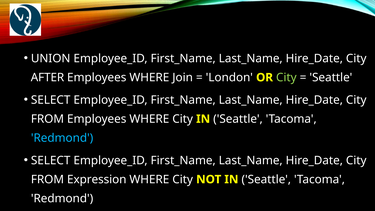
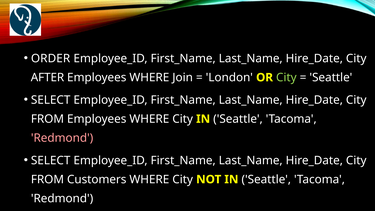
UNION: UNION -> ORDER
Redmond at (62, 138) colour: light blue -> pink
Expression: Expression -> Customers
